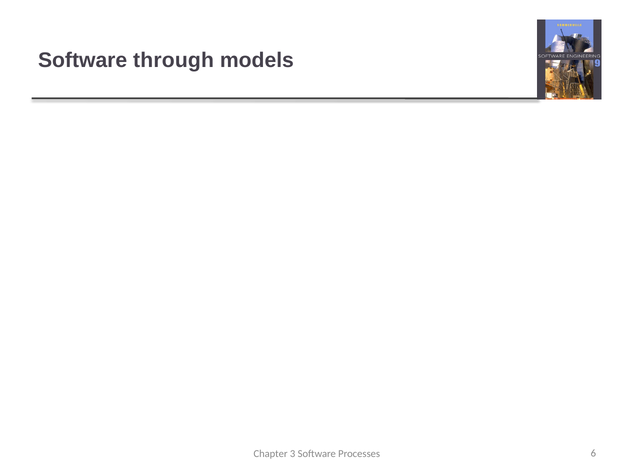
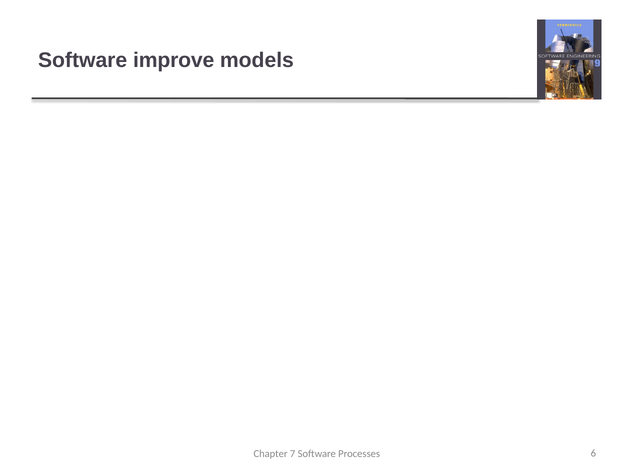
through: through -> improve
3: 3 -> 7
